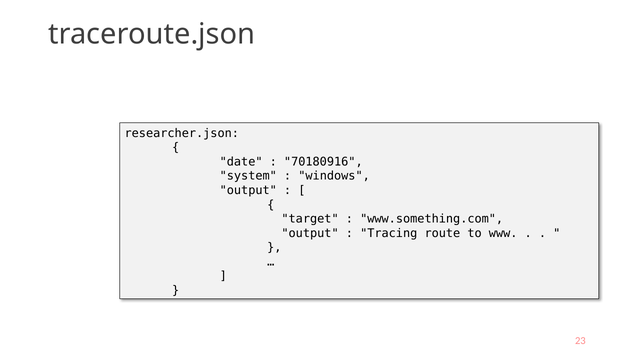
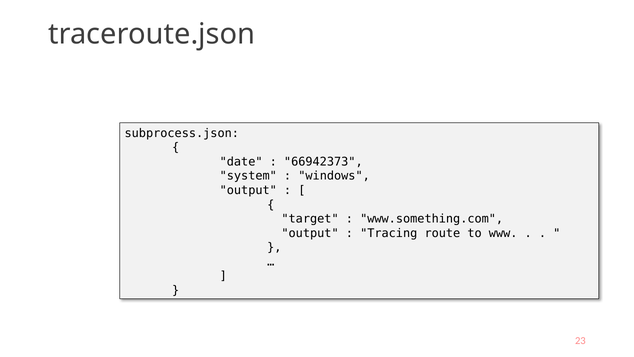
researcher.json: researcher.json -> subprocess.json
70180916: 70180916 -> 66942373
